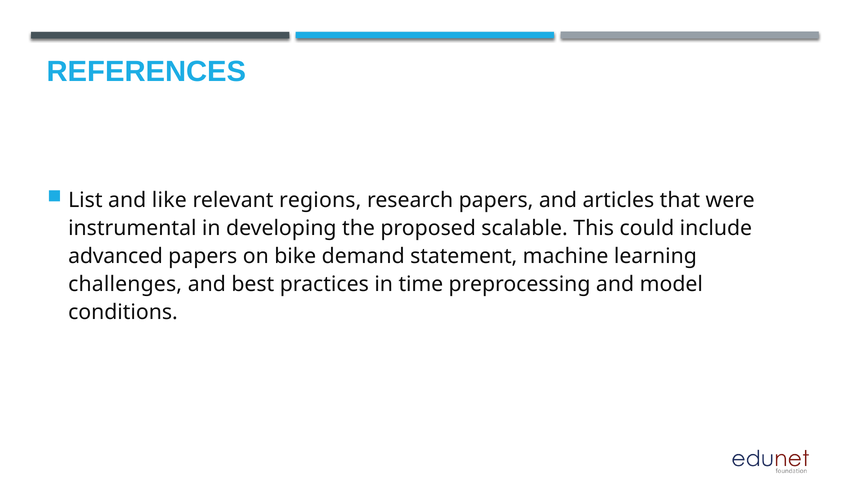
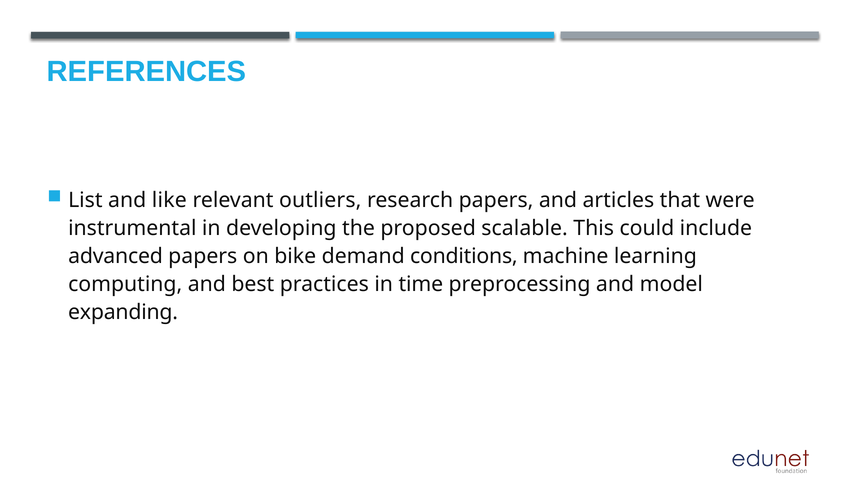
regions: regions -> outliers
statement: statement -> conditions
challenges: challenges -> computing
conditions: conditions -> expanding
